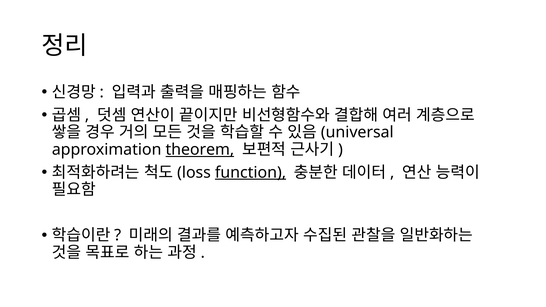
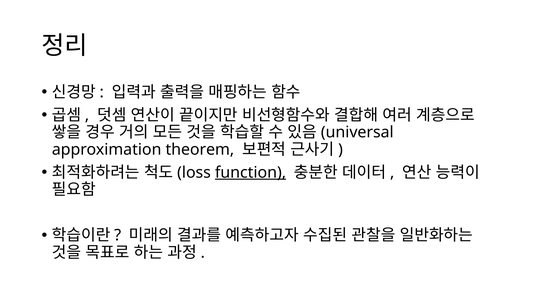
theorem underline: present -> none
